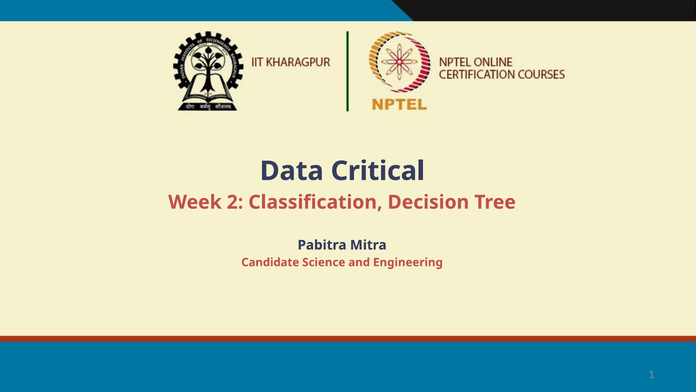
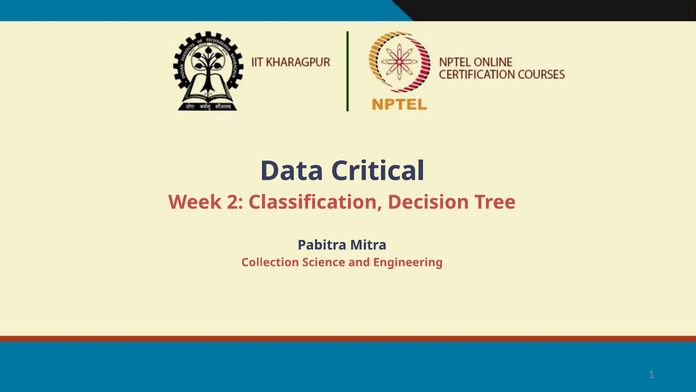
Candidate: Candidate -> Collection
